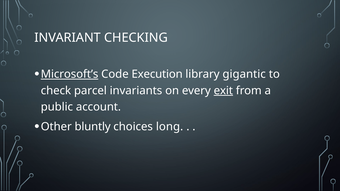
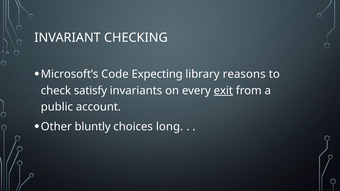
Microsoft’s underline: present -> none
Execution: Execution -> Expecting
gigantic: gigantic -> reasons
parcel: parcel -> satisfy
